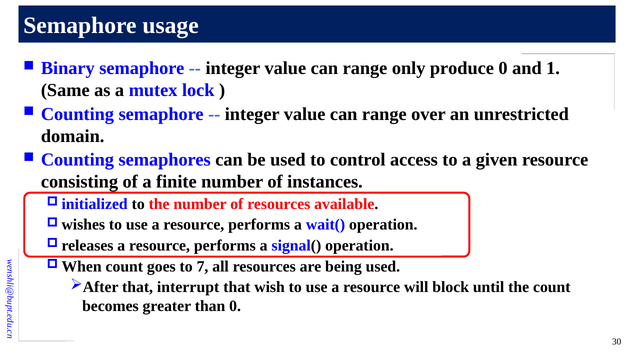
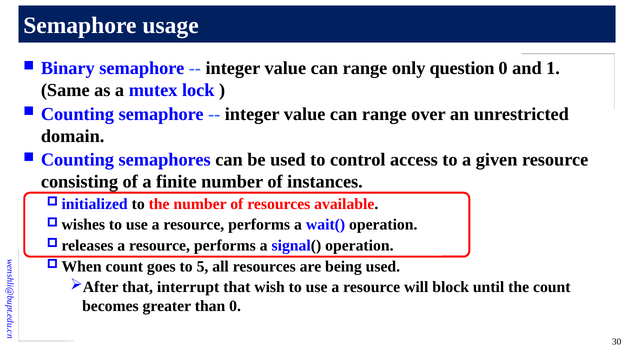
produce: produce -> question
7: 7 -> 5
